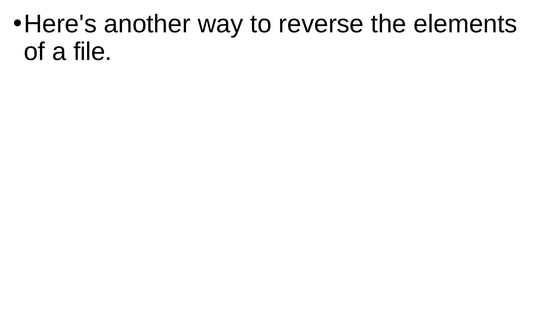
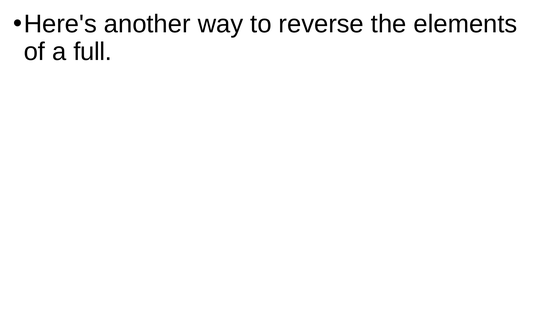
file: file -> full
